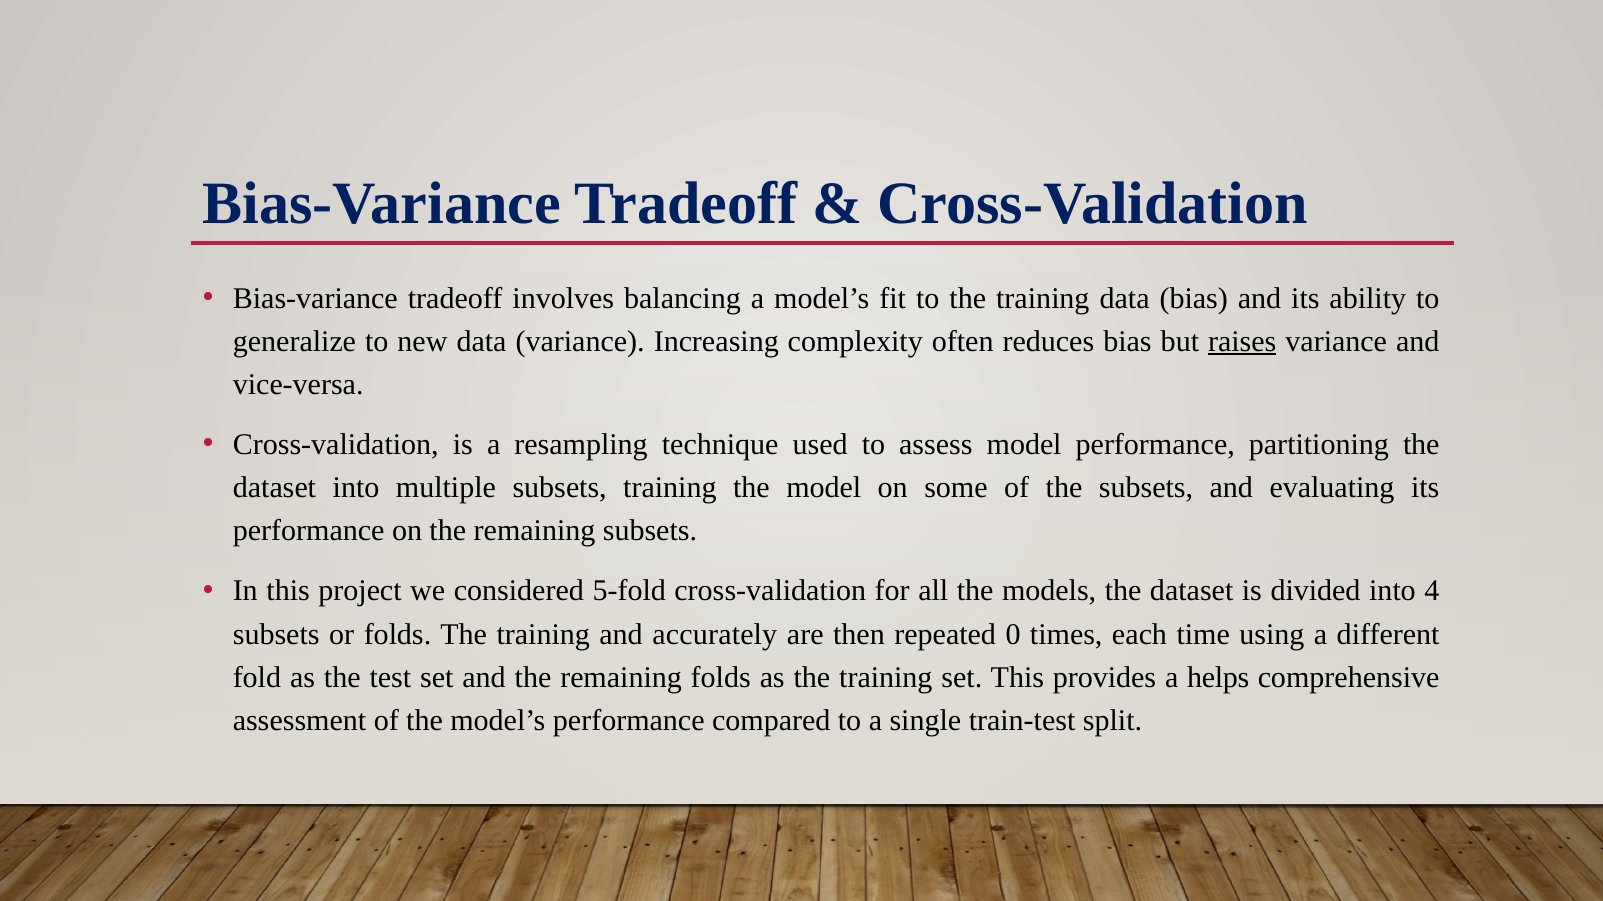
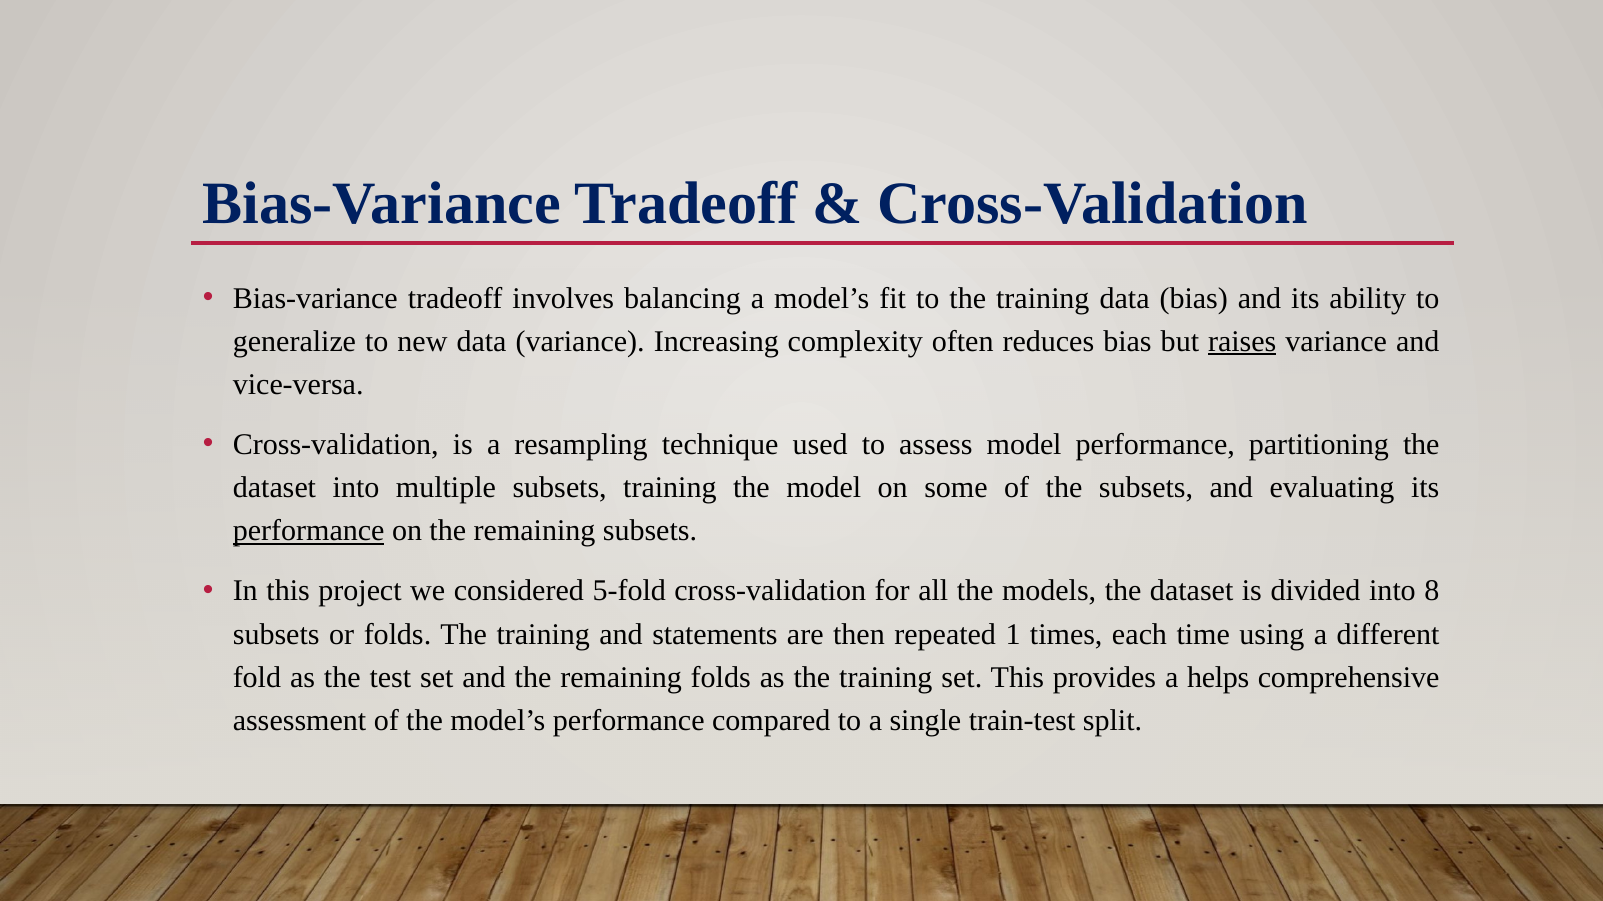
performance at (309, 531) underline: none -> present
4: 4 -> 8
accurately: accurately -> statements
0: 0 -> 1
